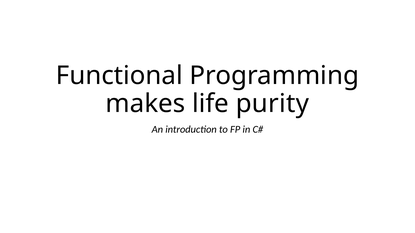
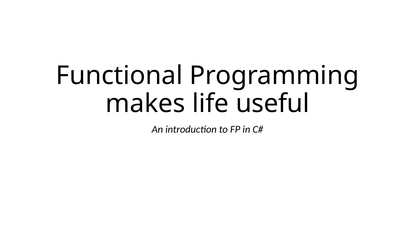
purity: purity -> useful
